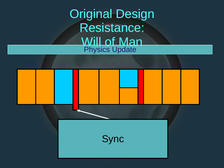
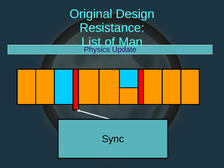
Will: Will -> List
